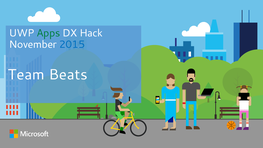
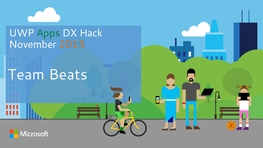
2015 colour: blue -> orange
